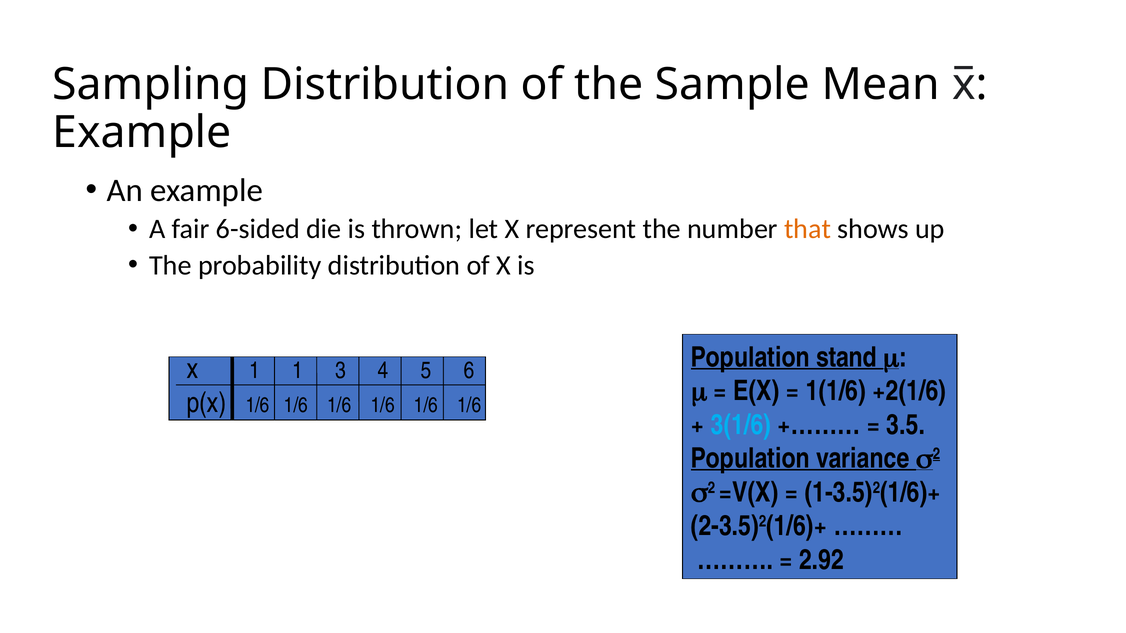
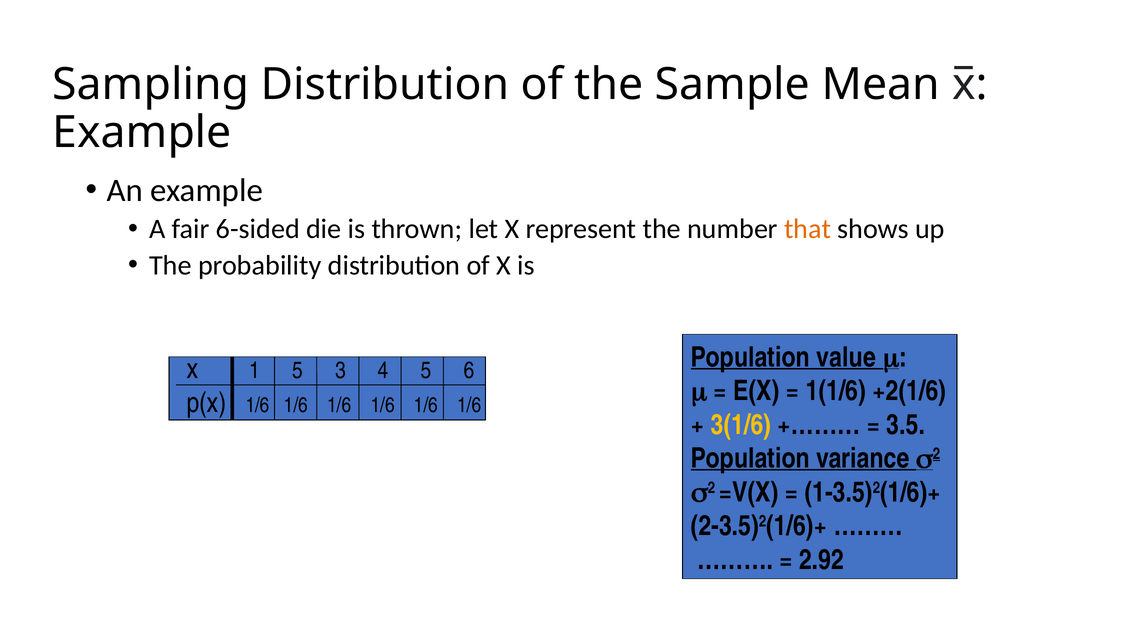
stand: stand -> value
1 1: 1 -> 5
3(1/6 colour: light blue -> yellow
